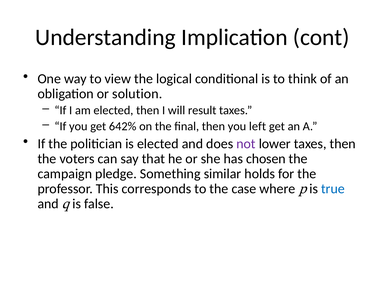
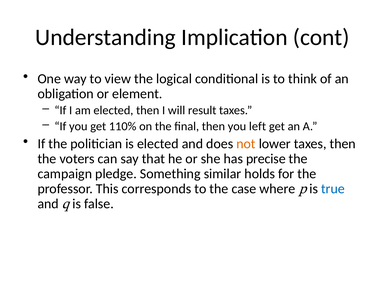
solution: solution -> element
642%: 642% -> 110%
not colour: purple -> orange
chosen: chosen -> precise
